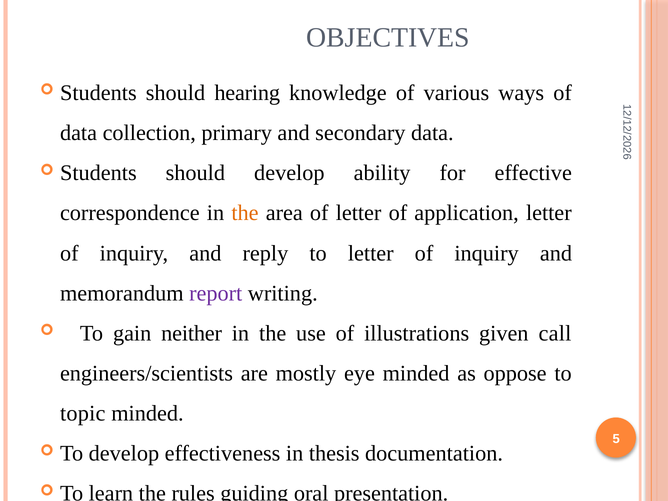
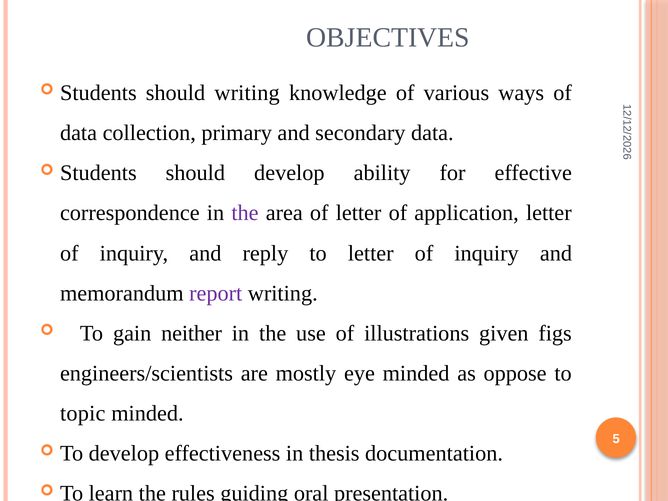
should hearing: hearing -> writing
the at (245, 213) colour: orange -> purple
call: call -> figs
